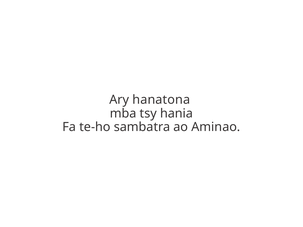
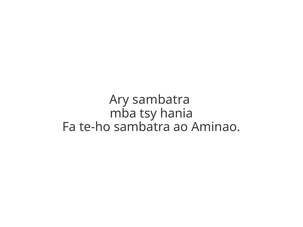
Ary hanatona: hanatona -> sambatra
